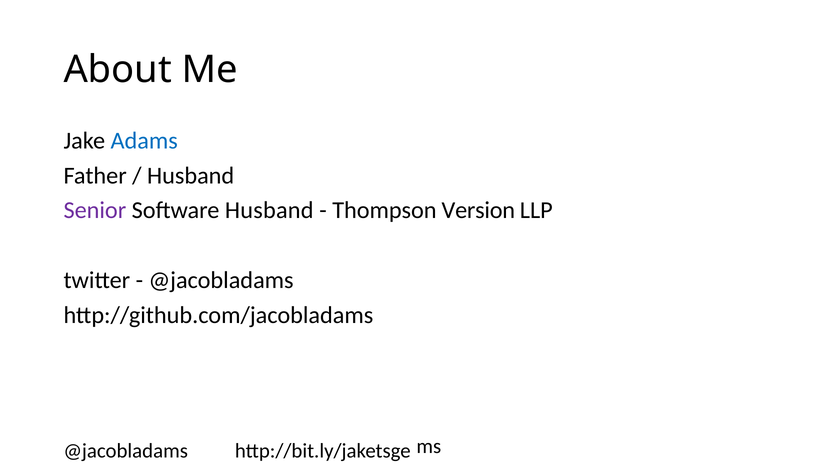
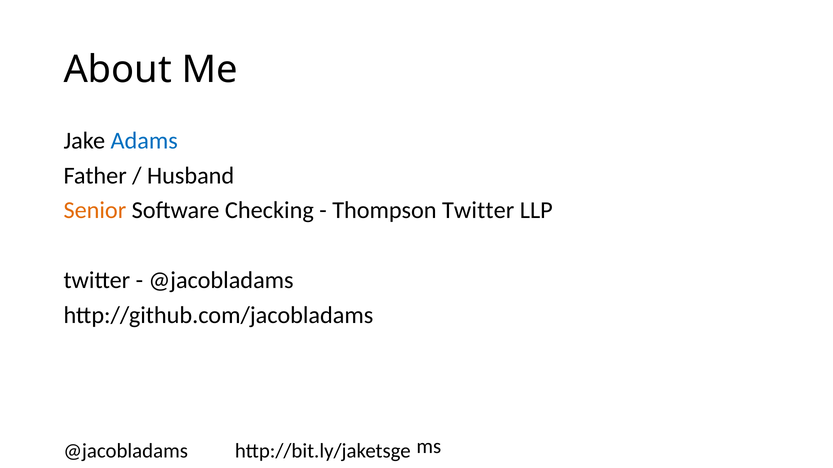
Senior colour: purple -> orange
Software Husband: Husband -> Checking
Thompson Version: Version -> Twitter
